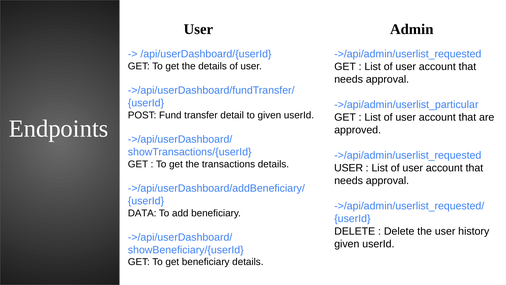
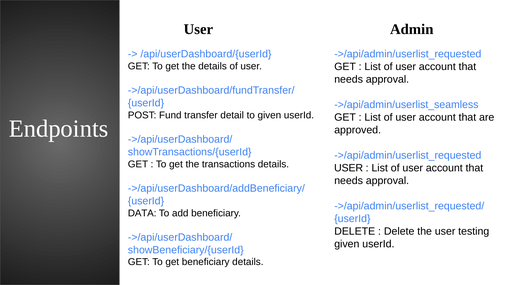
->/api/admin/userlist_particular: ->/api/admin/userlist_particular -> ->/api/admin/userlist_seamless
history: history -> testing
